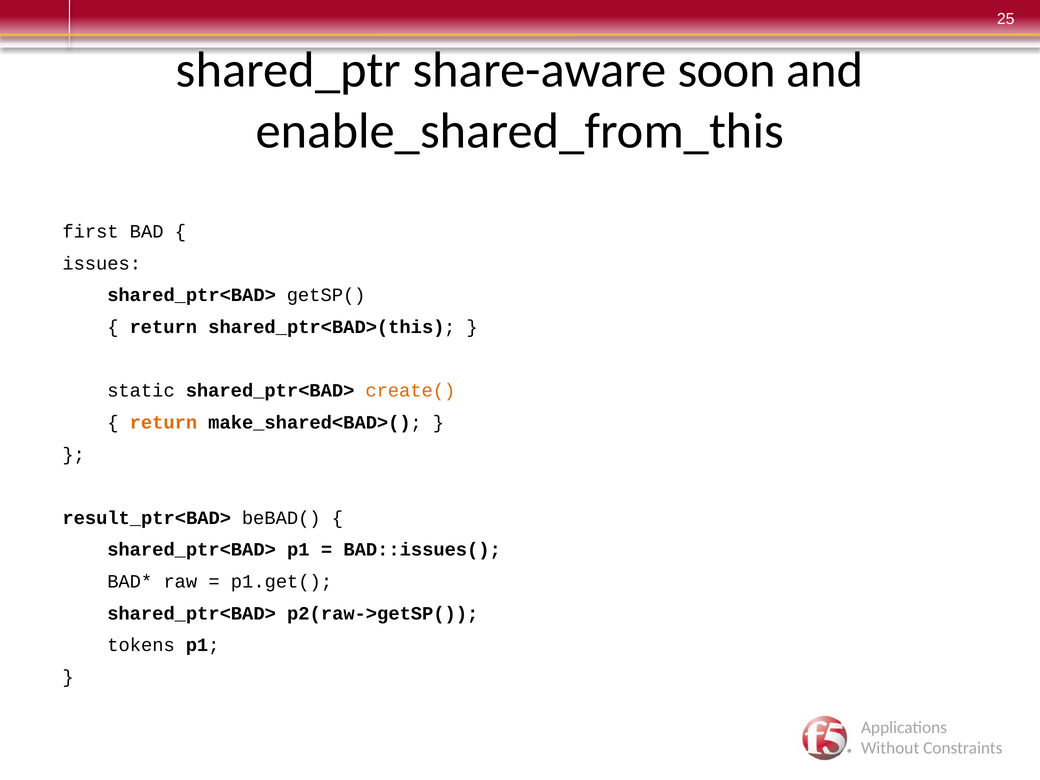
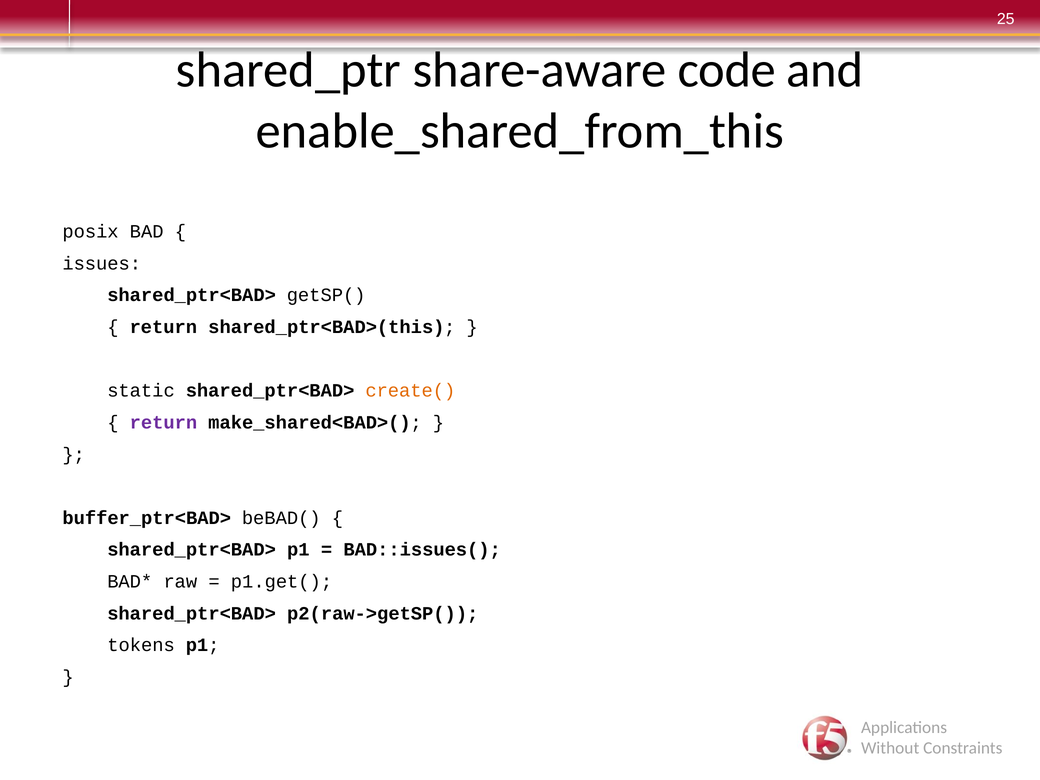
soon: soon -> code
first: first -> posix
return at (163, 422) colour: orange -> purple
result_ptr<BAD>: result_ptr<BAD> -> buffer_ptr<BAD>
